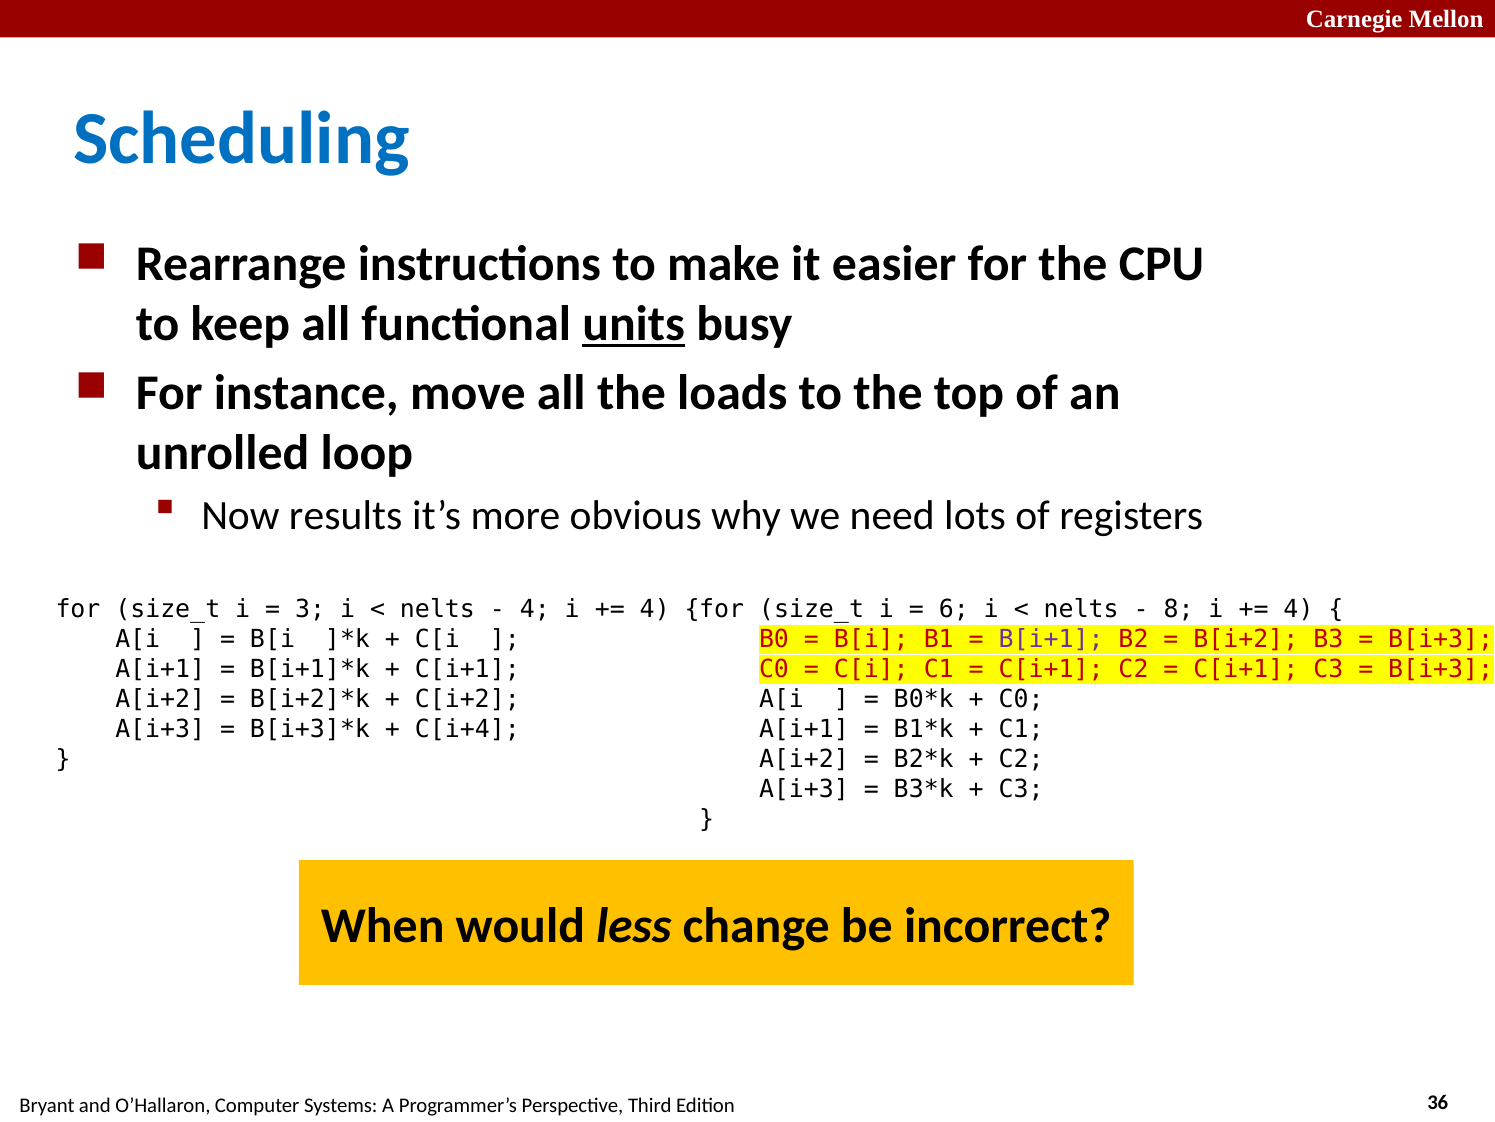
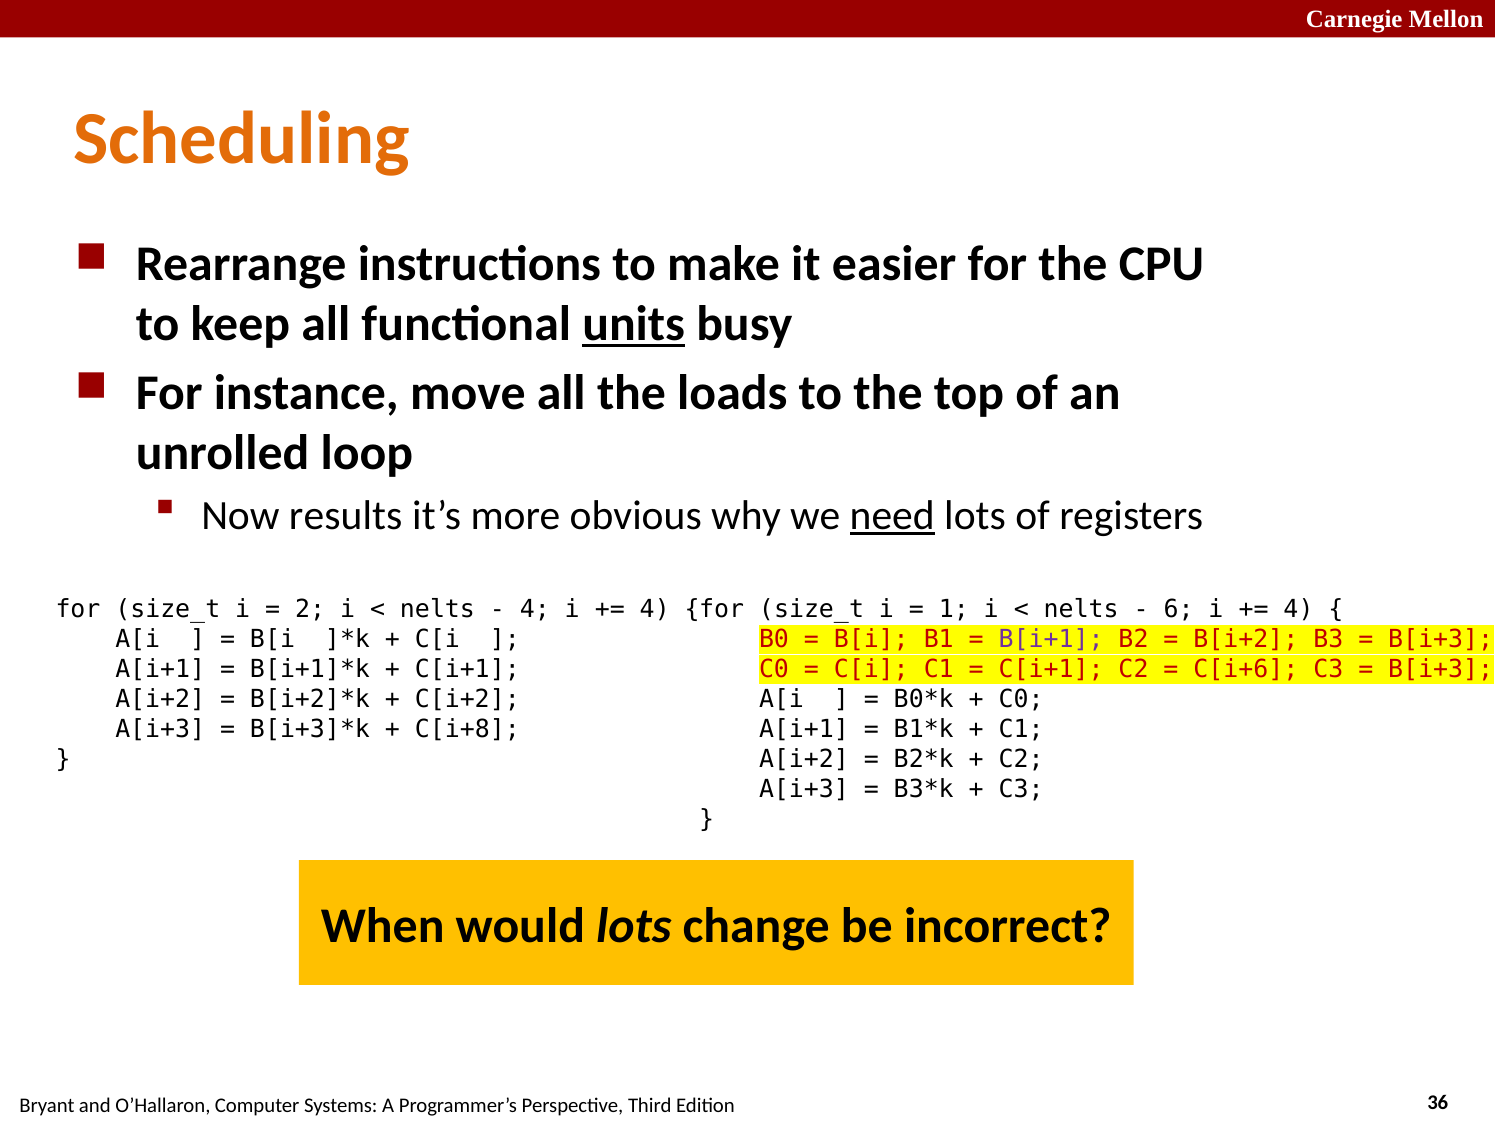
Scheduling colour: blue -> orange
need underline: none -> present
3: 3 -> 2
6: 6 -> 1
8: 8 -> 6
C[i+1 at (1246, 669): C[i+1 -> C[i+6
C[i+4: C[i+4 -> C[i+8
would less: less -> lots
